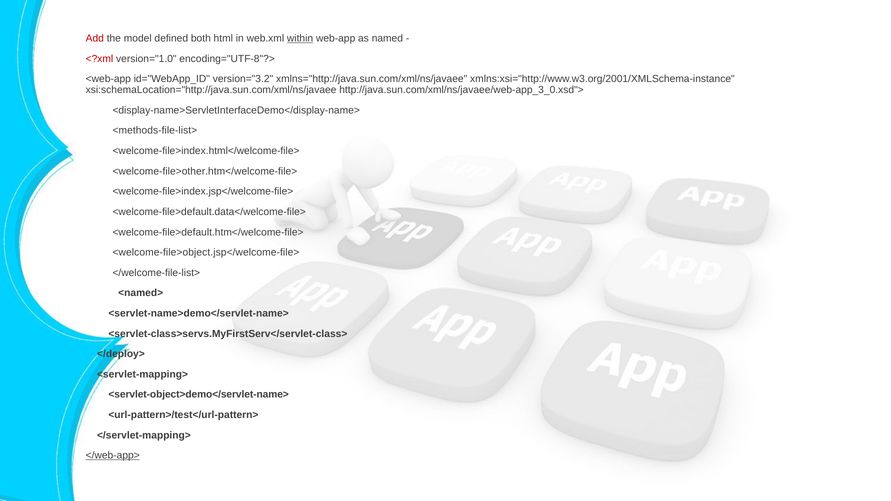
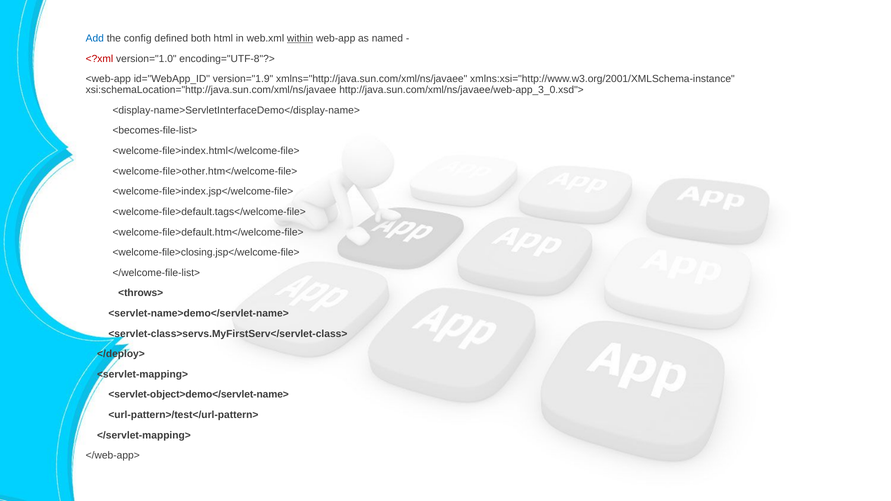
Add colour: red -> blue
model: model -> config
version="3.2: version="3.2 -> version="1.9
<methods-file-list>: <methods-file-list> -> <becomes-file-list>
<welcome-file>default.data</welcome-file>: <welcome-file>default.data</welcome-file> -> <welcome-file>default.tags</welcome-file>
<welcome-file>object.jsp</welcome-file>: <welcome-file>object.jsp</welcome-file> -> <welcome-file>closing.jsp</welcome-file>
<named>: <named> -> <throws>
</web-app> underline: present -> none
